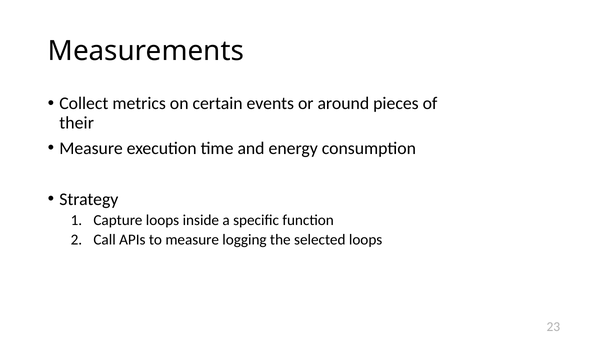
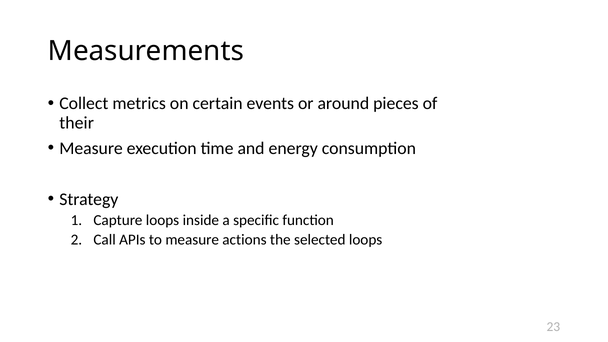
logging: logging -> actions
